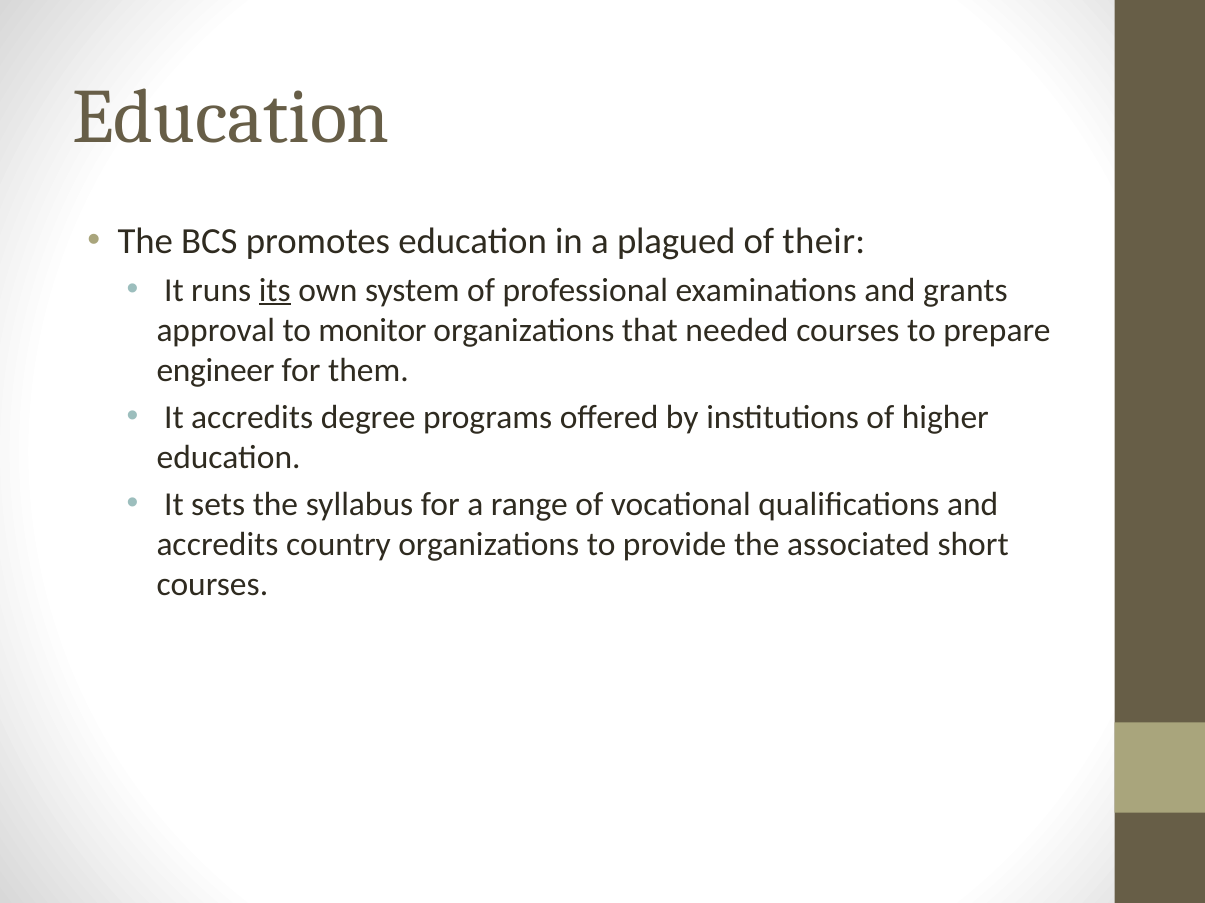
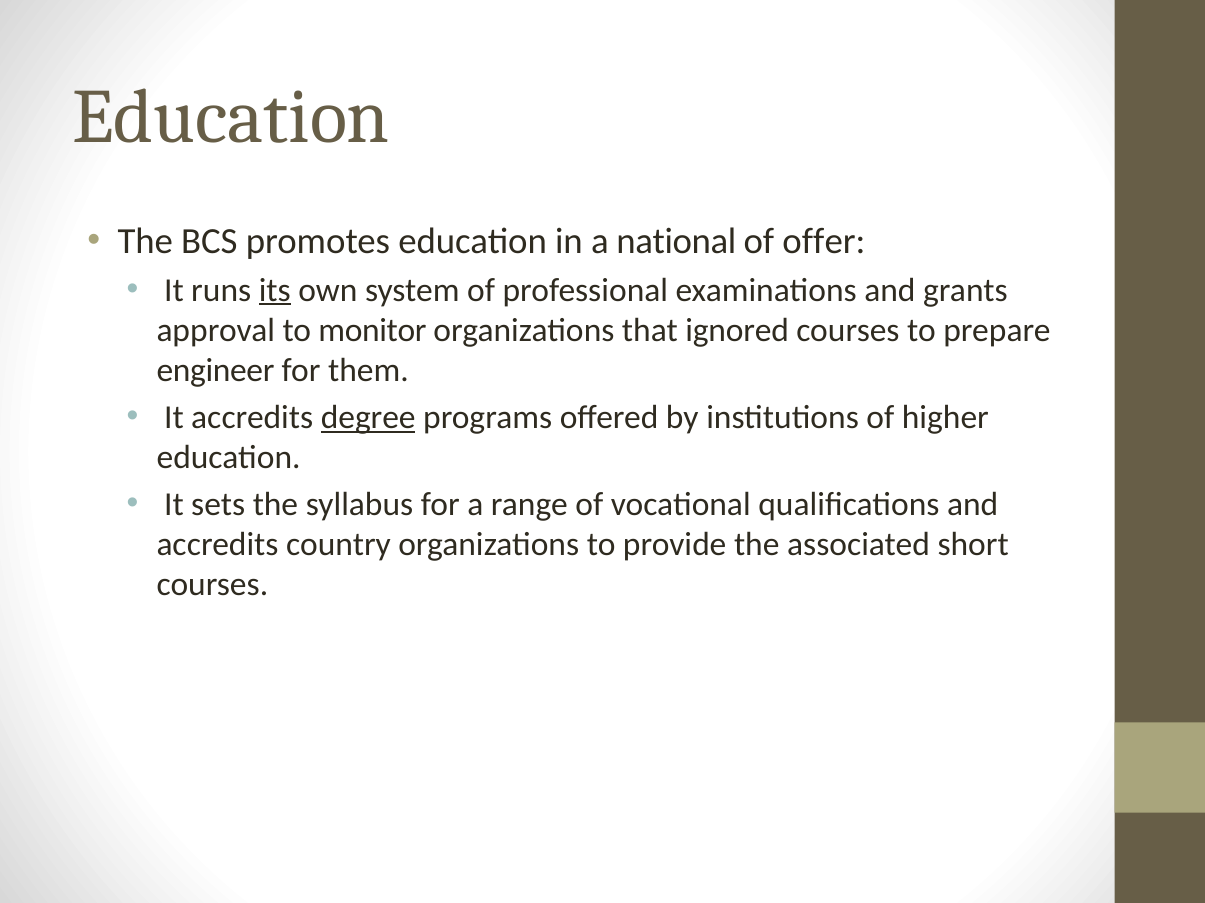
plagued: plagued -> national
their: their -> offer
needed: needed -> ignored
degree underline: none -> present
